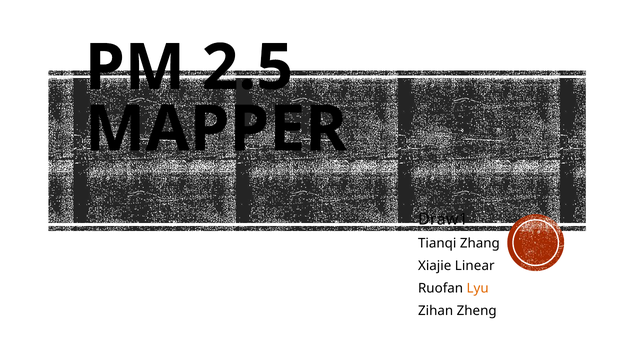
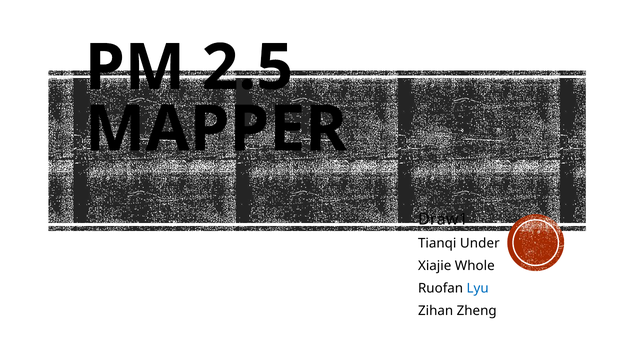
Zhang: Zhang -> Under
Linear: Linear -> Whole
Lyu colour: orange -> blue
